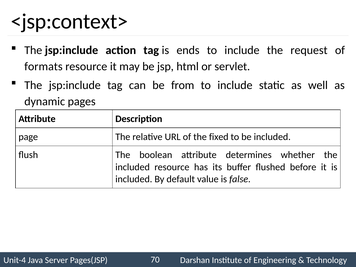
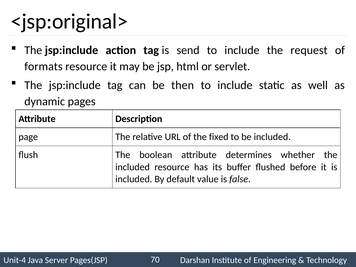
<jsp:context>: <jsp:context> -> <jsp:original>
ends: ends -> send
from: from -> then
